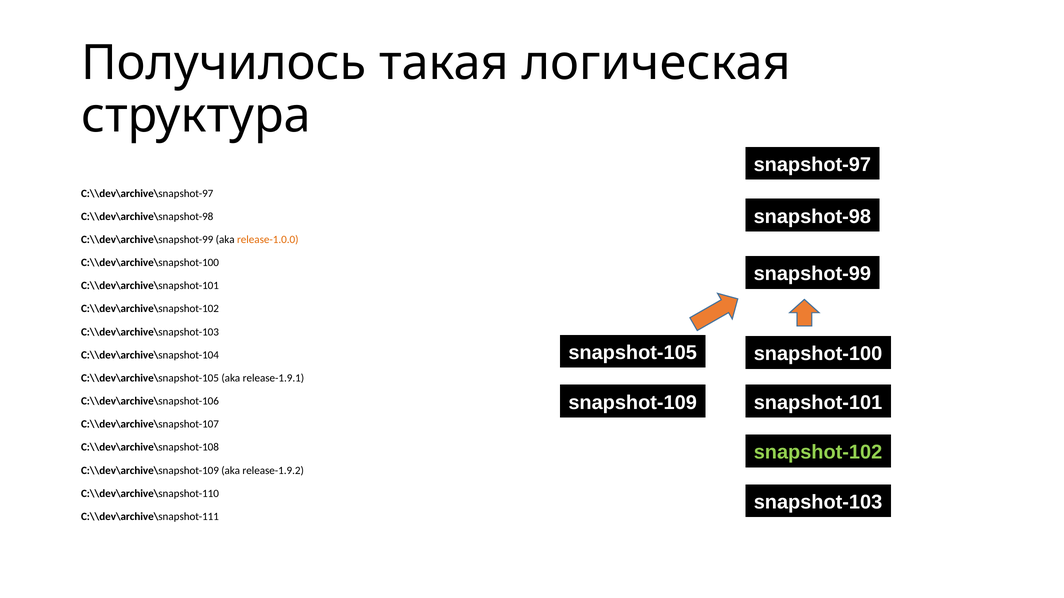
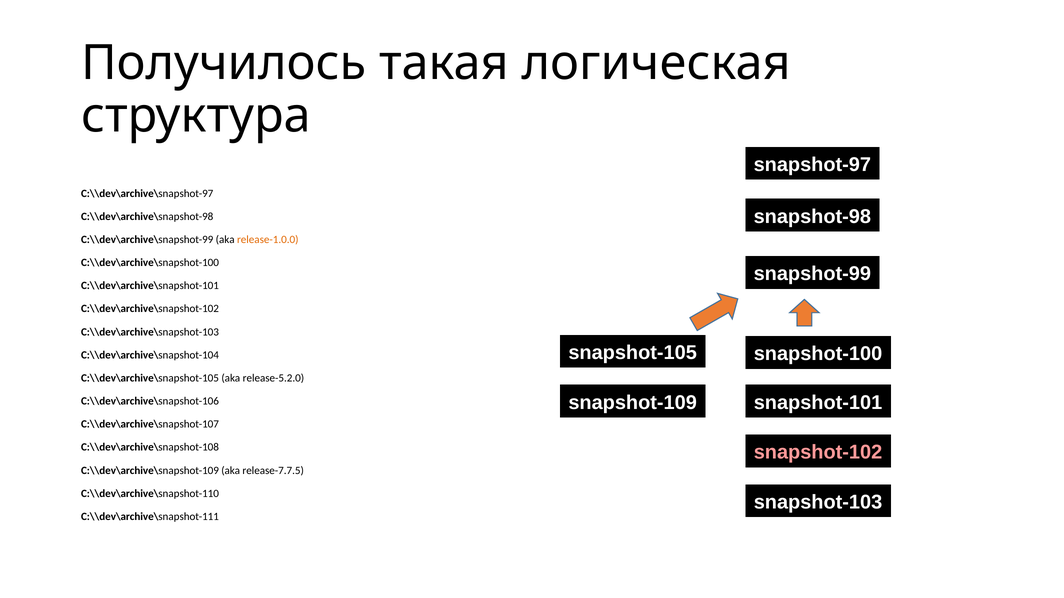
release-1.9.1: release-1.9.1 -> release-5.2.0
snapshot-102 colour: light green -> pink
release-1.9.2: release-1.9.2 -> release-7.7.5
